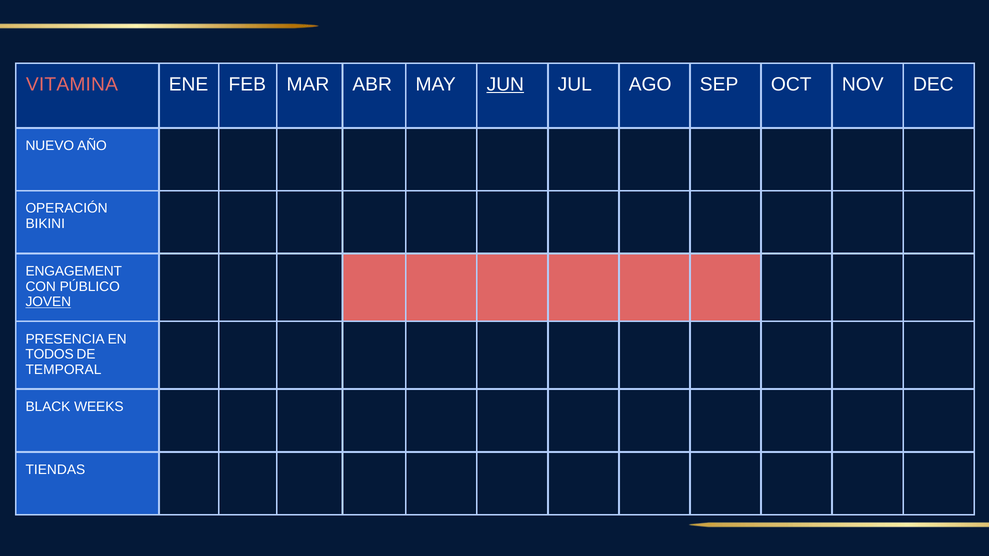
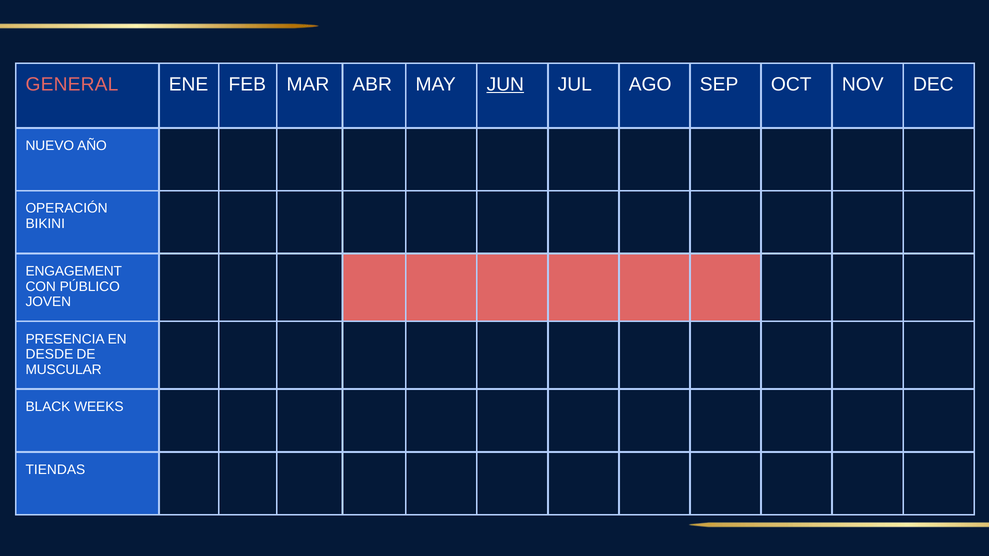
VITAMINA: VITAMINA -> GENERAL
JOVEN underline: present -> none
TODOS: TODOS -> DESDE
TEMPORAL: TEMPORAL -> MUSCULAR
